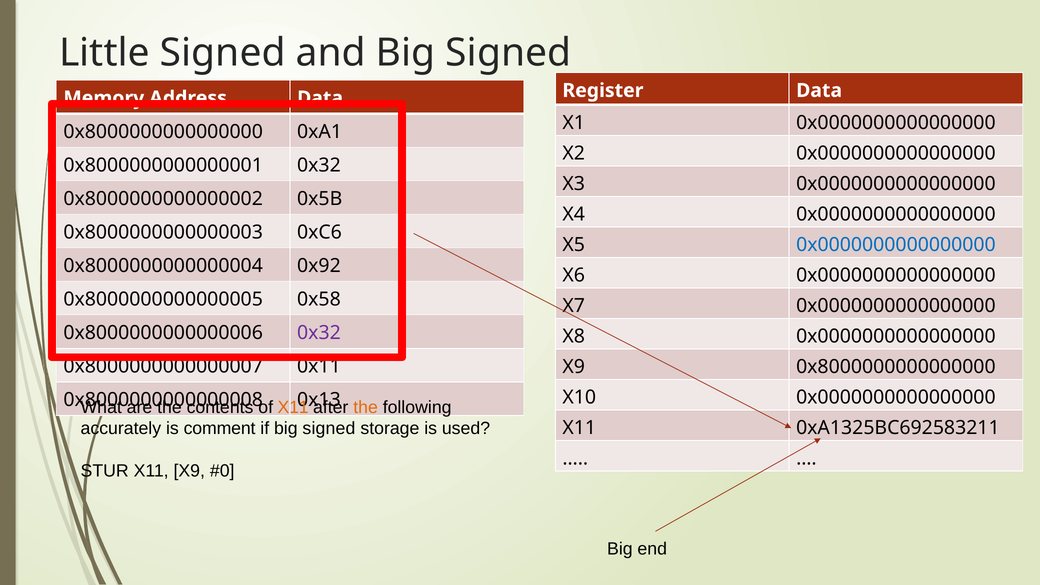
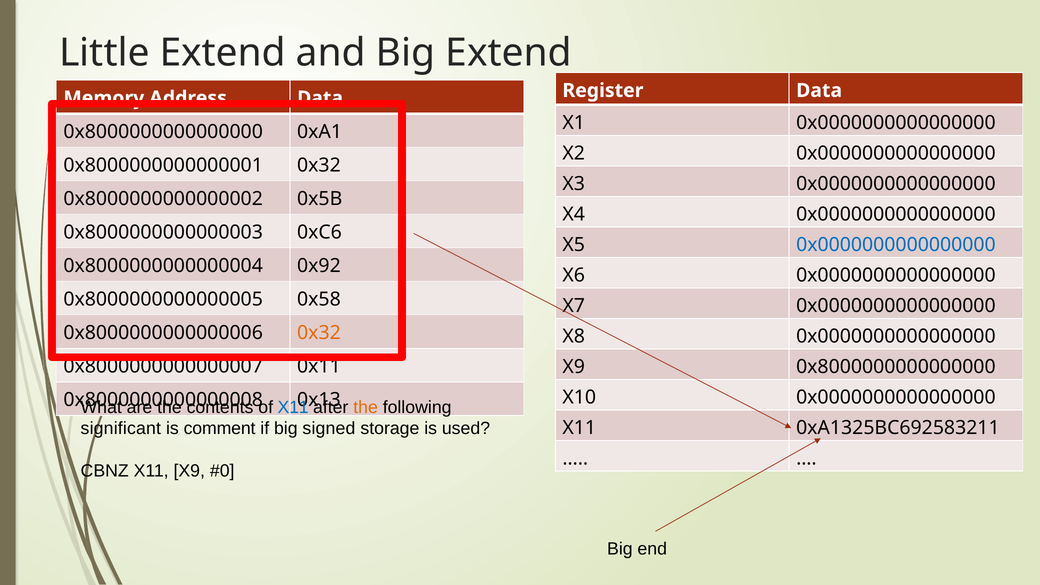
Little Signed: Signed -> Extend
and Big Signed: Signed -> Extend
0x32 at (319, 333) colour: purple -> orange
X11 at (293, 407) colour: orange -> blue
accurately: accurately -> significant
STUR: STUR -> CBNZ
